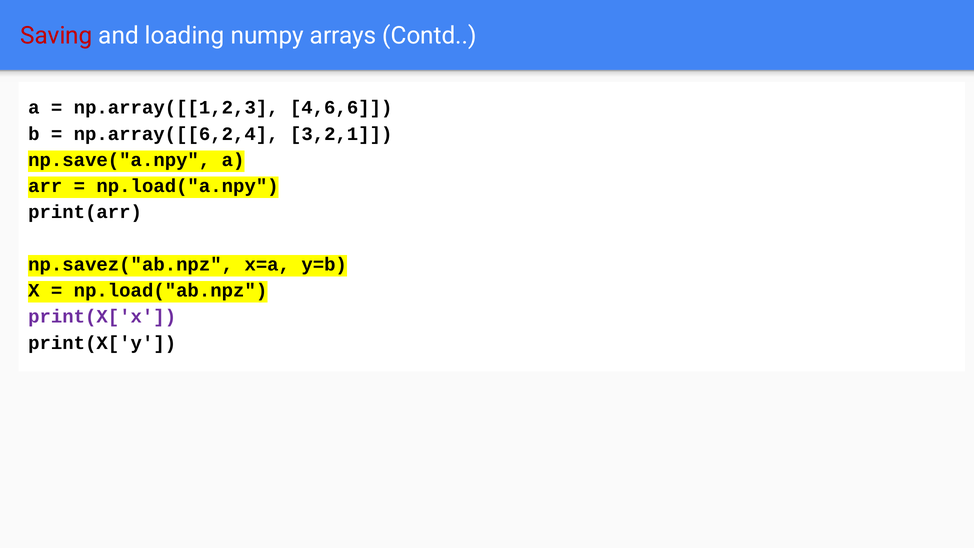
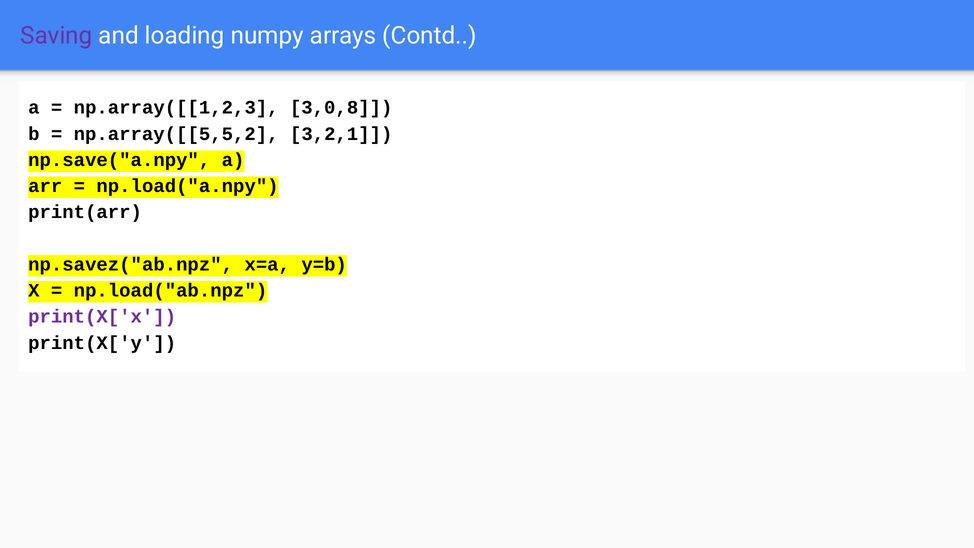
Saving colour: red -> purple
4,6,6: 4,6,6 -> 3,0,8
np.array([[6,2,4: np.array([[6,2,4 -> np.array([[5,5,2
